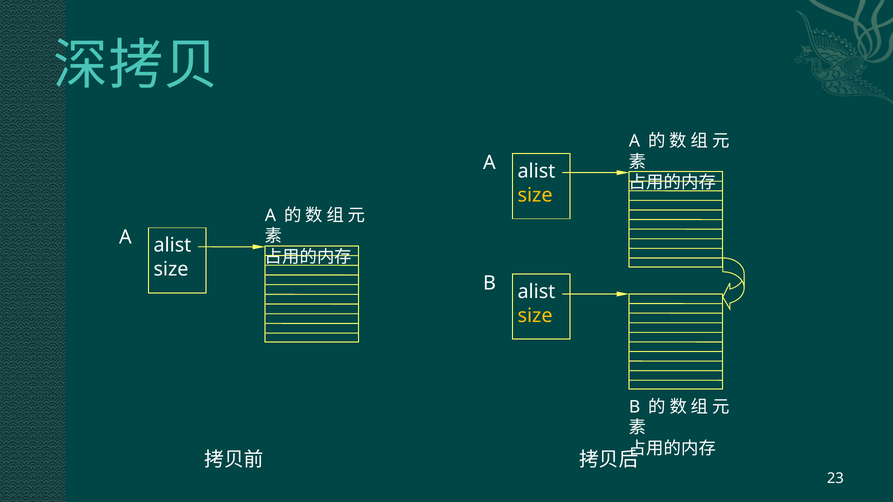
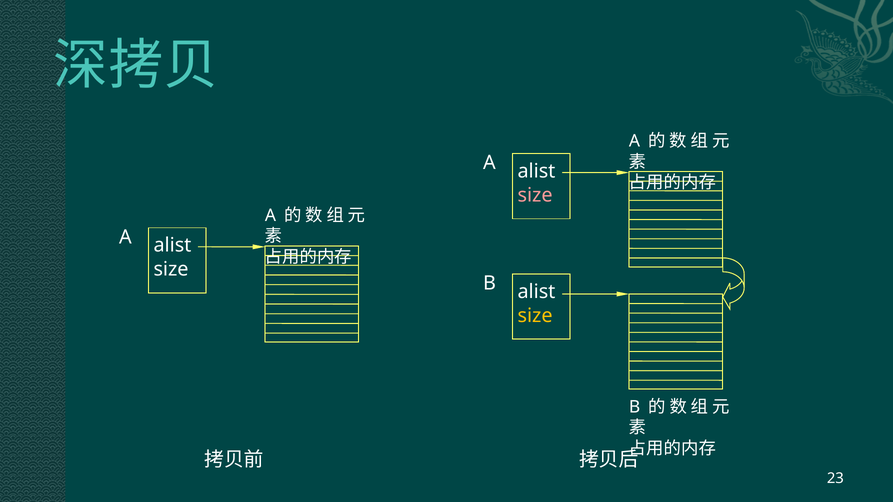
size at (535, 195) colour: yellow -> pink
